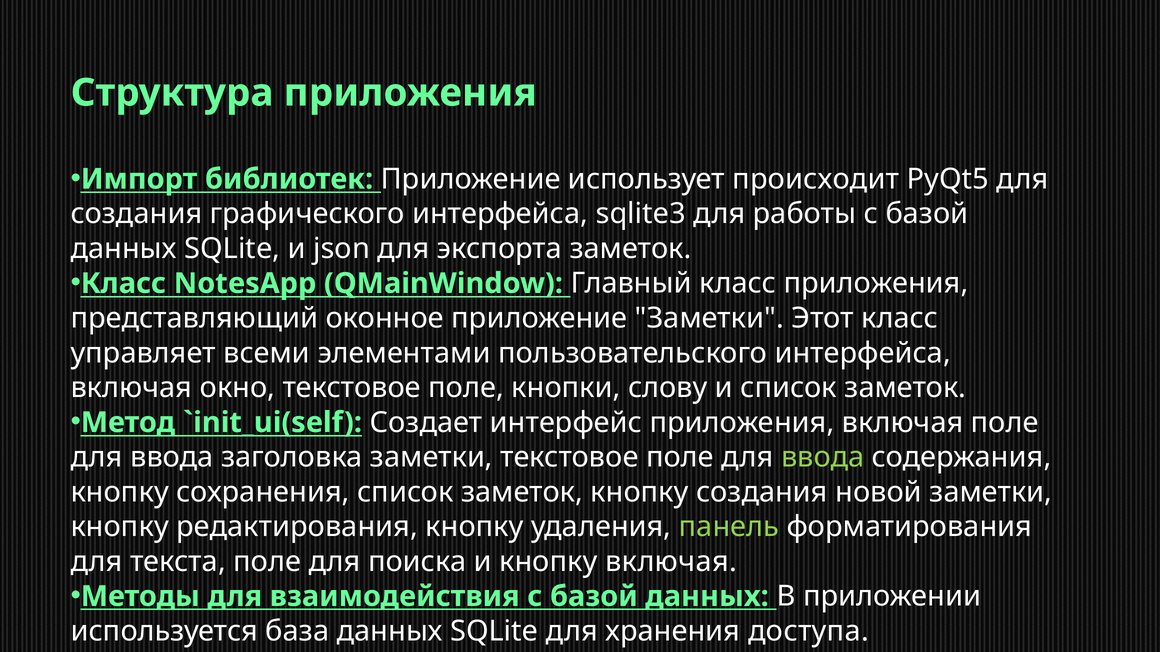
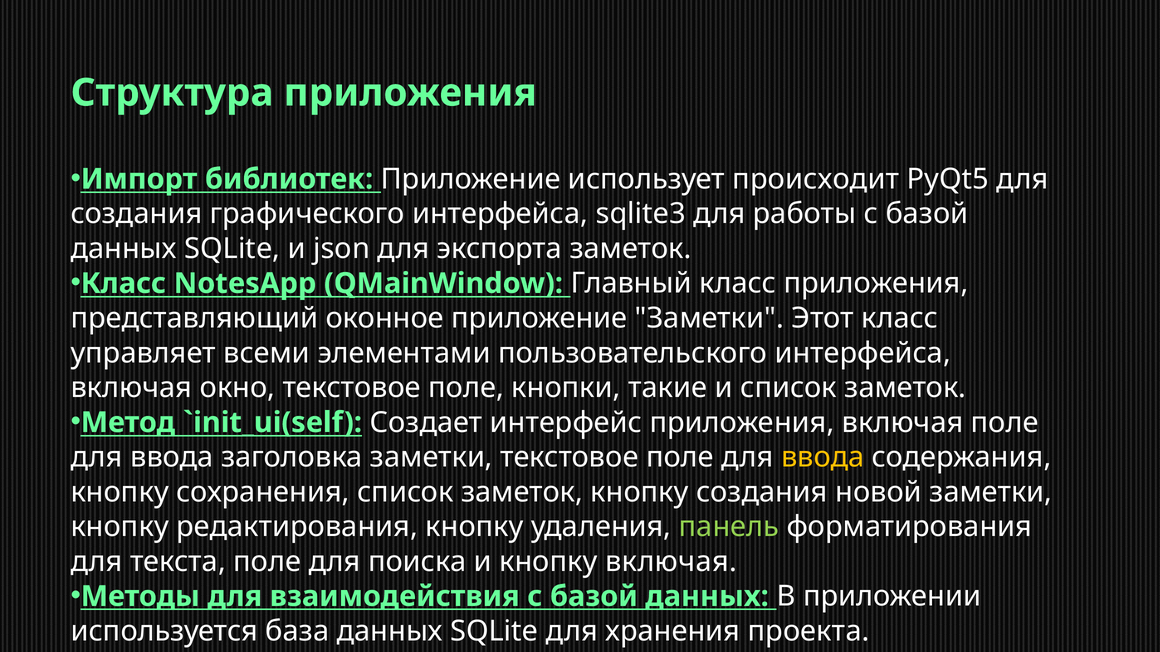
слову: слову -> такие
ввода at (823, 458) colour: light green -> yellow
доступа: доступа -> проекта
